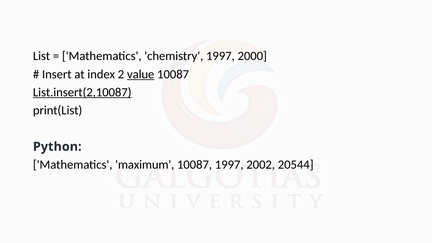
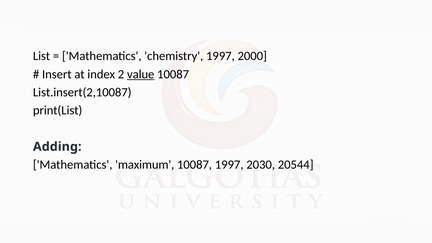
List.insert(2,10087 underline: present -> none
Python: Python -> Adding
2002: 2002 -> 2030
